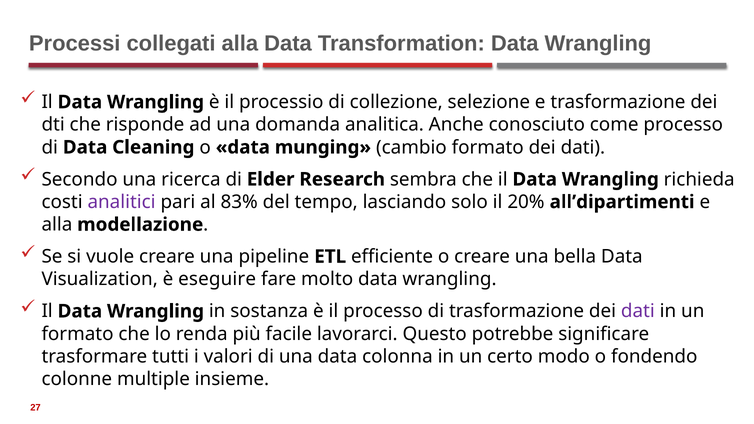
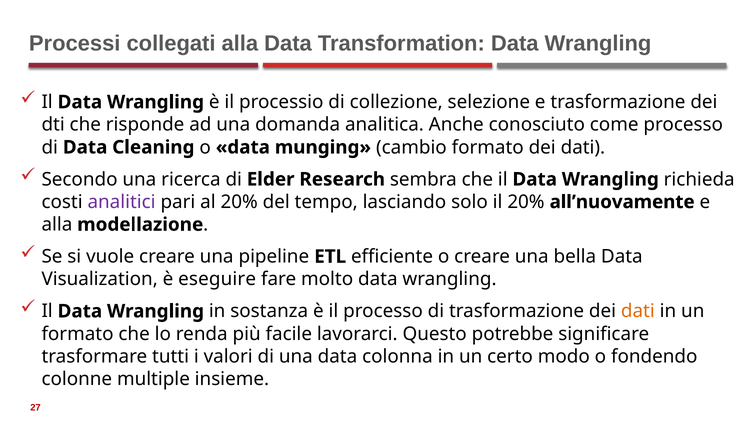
al 83%: 83% -> 20%
all’dipartimenti: all’dipartimenti -> all’nuovamente
dati at (638, 311) colour: purple -> orange
